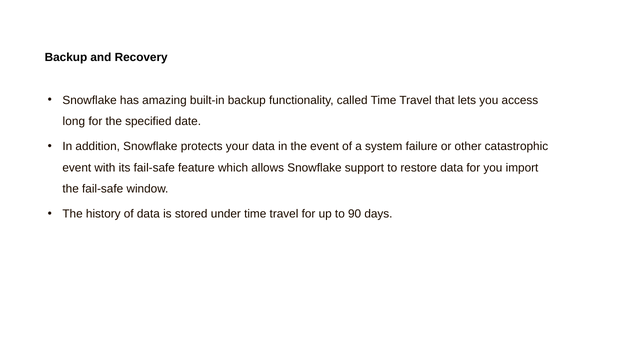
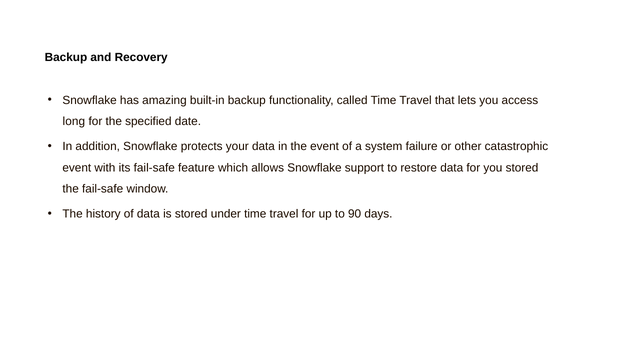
you import: import -> stored
